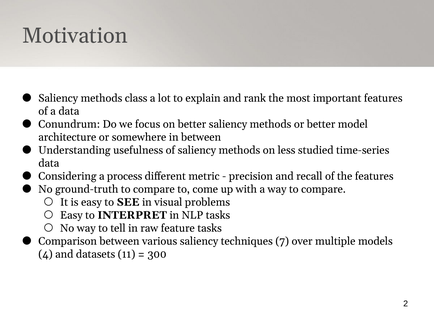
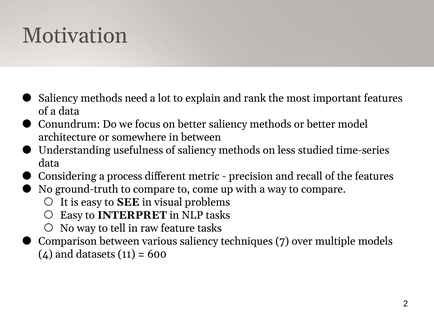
class: class -> need
300: 300 -> 600
